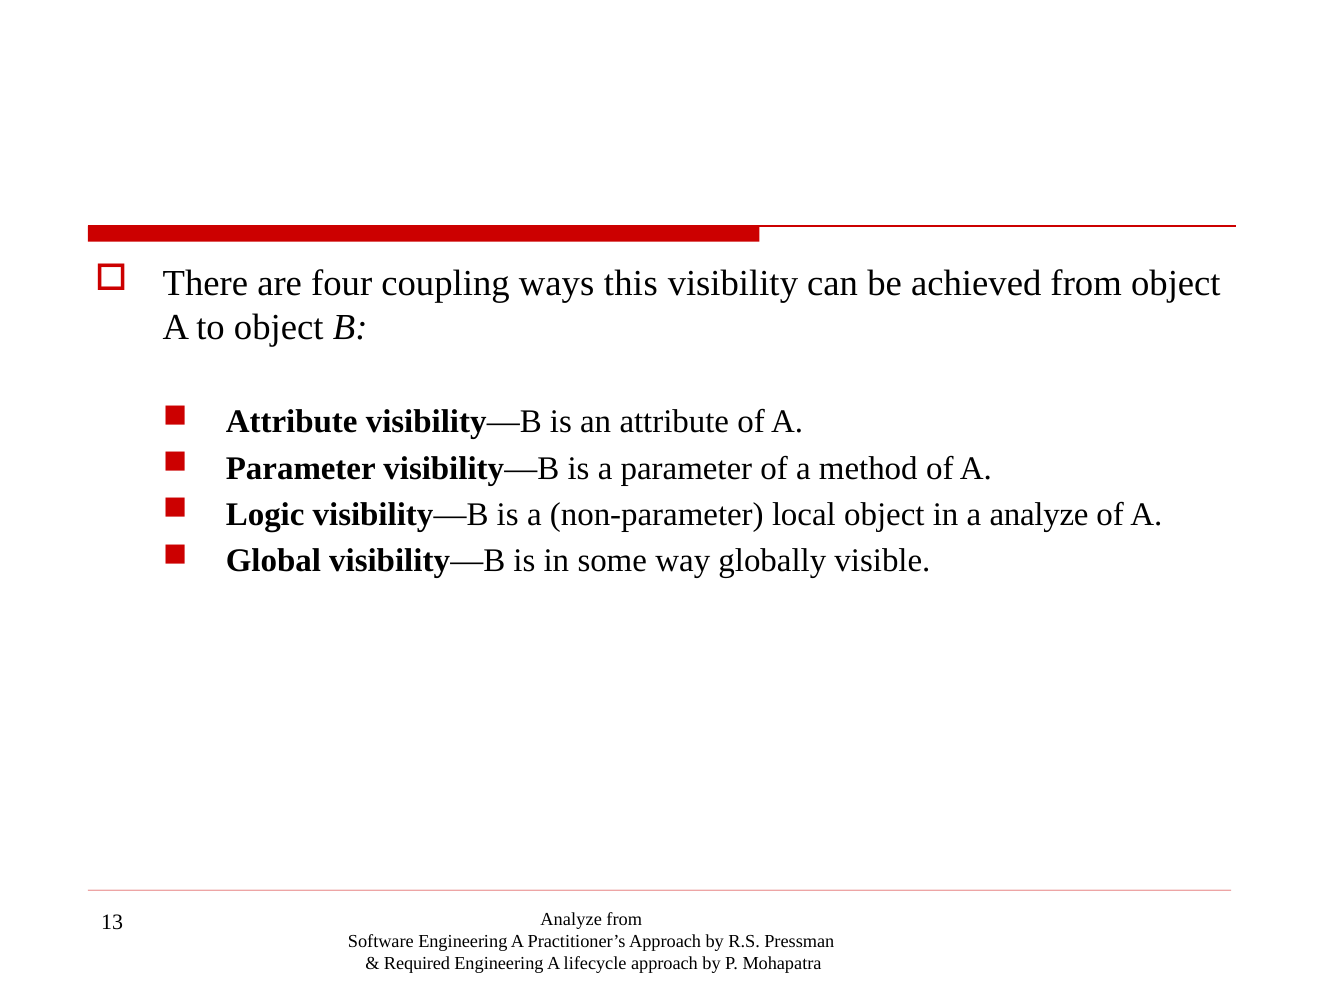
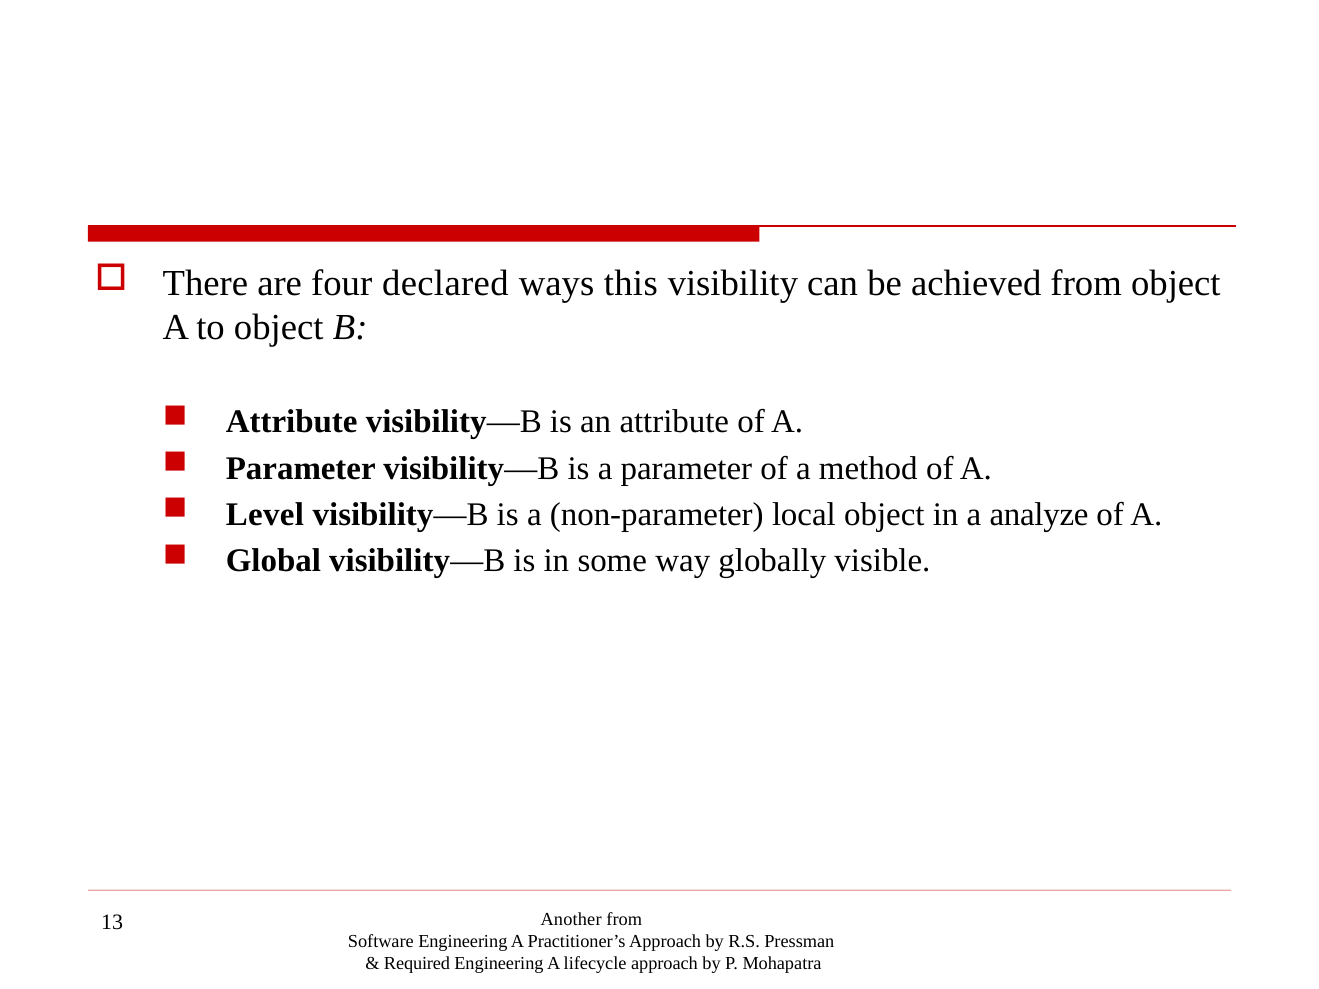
coupling: coupling -> declared
Logic: Logic -> Level
13 Analyze: Analyze -> Another
